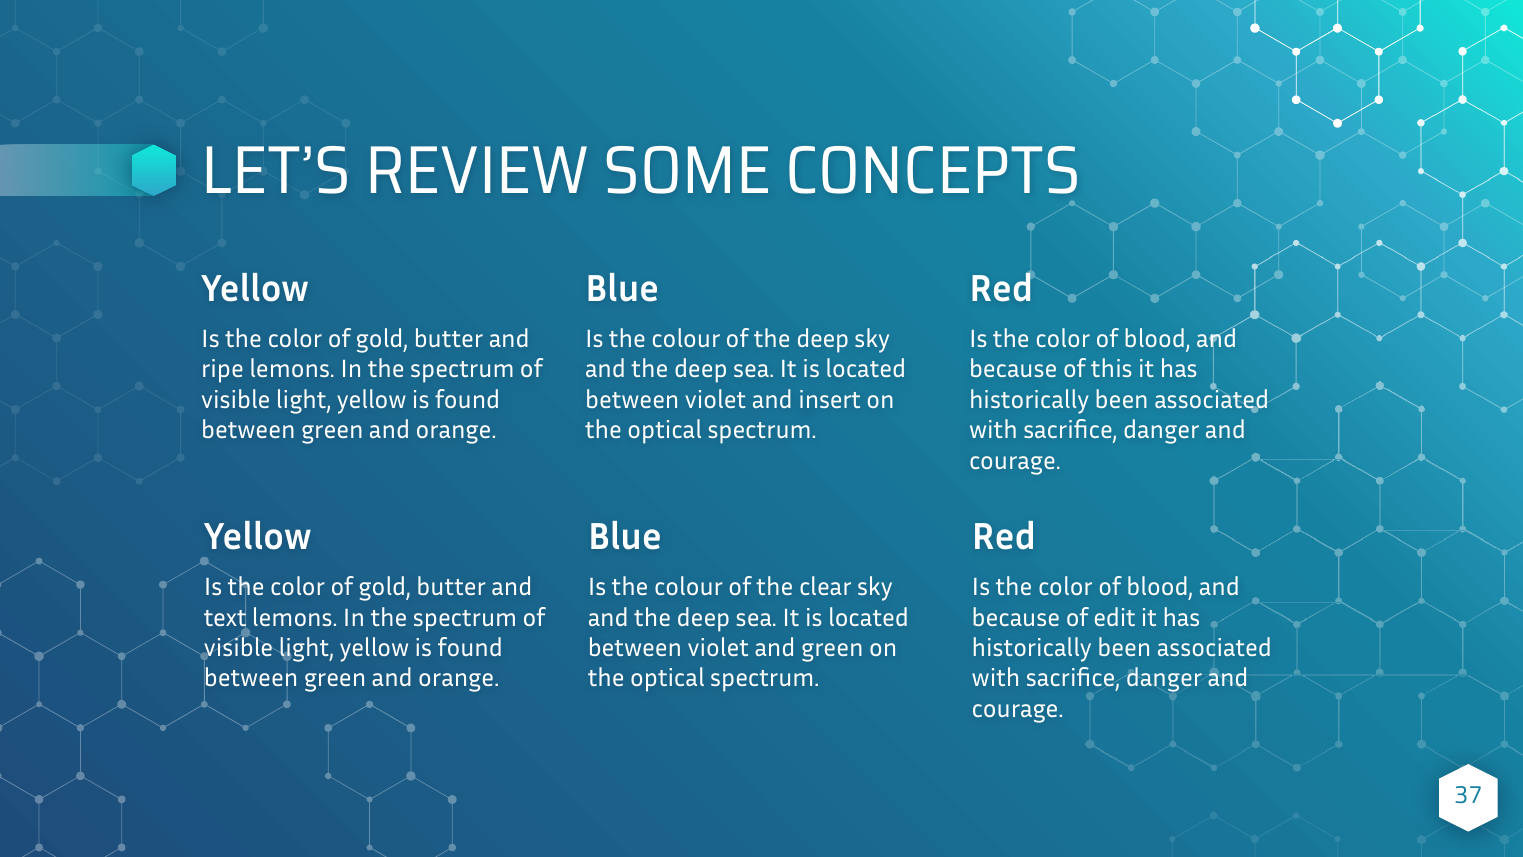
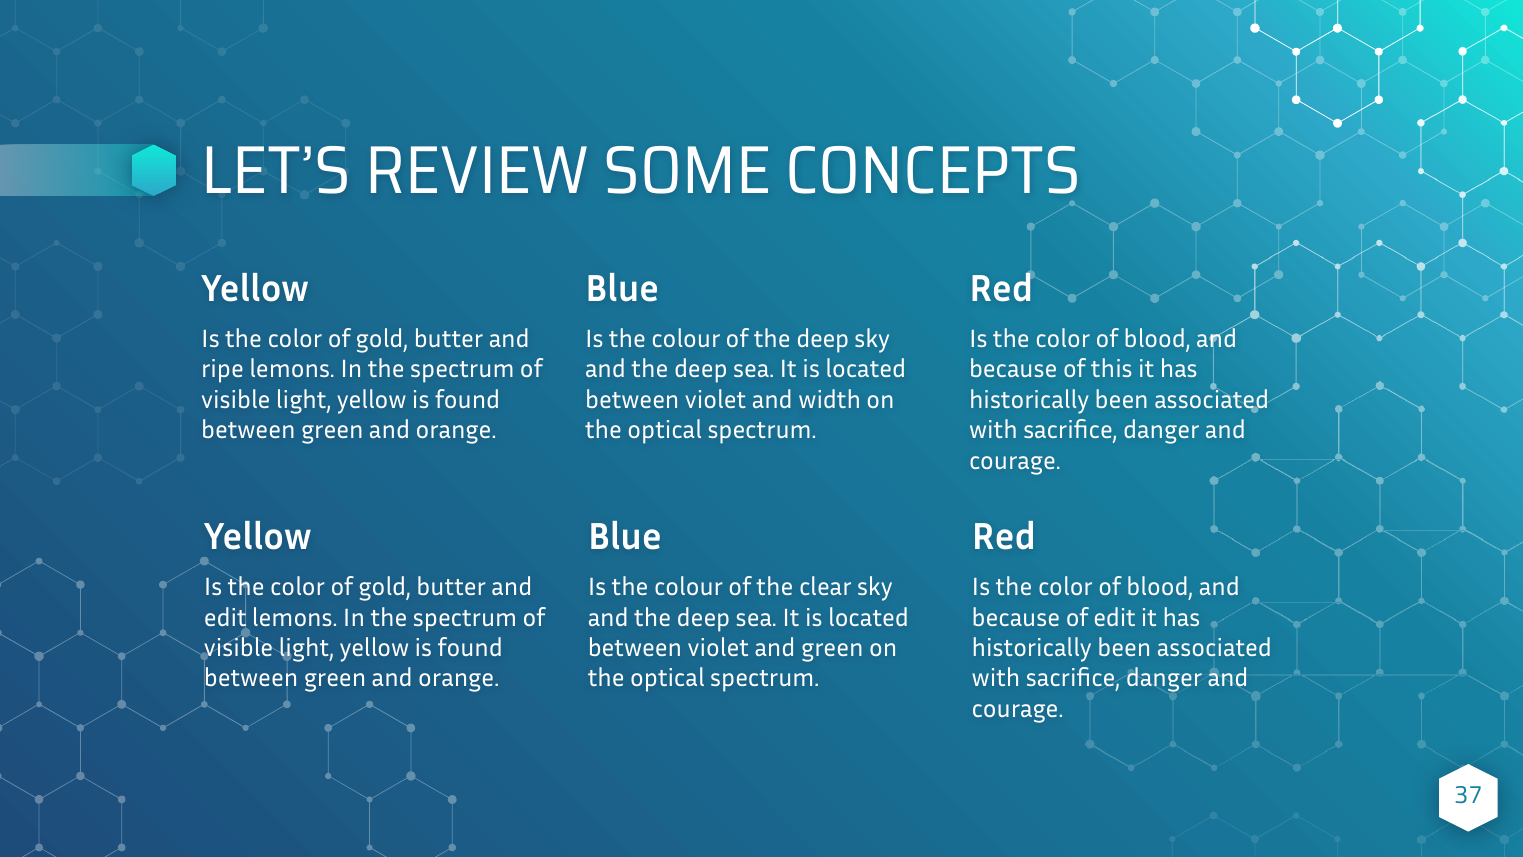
insert: insert -> width
text at (225, 617): text -> edit
